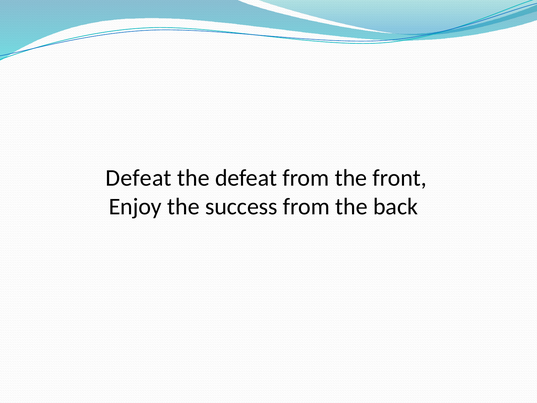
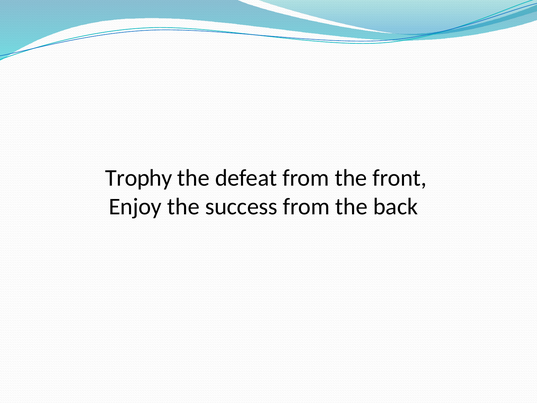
Defeat at (139, 178): Defeat -> Trophy
